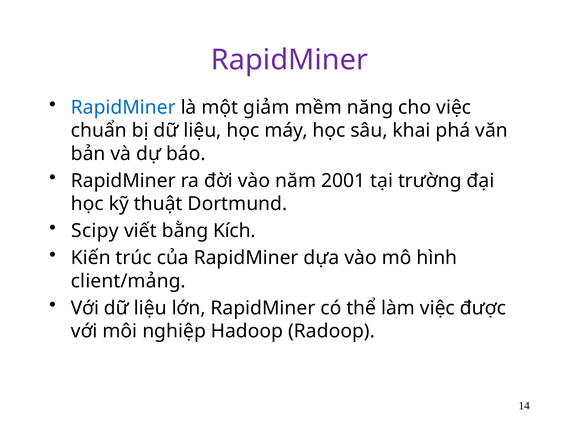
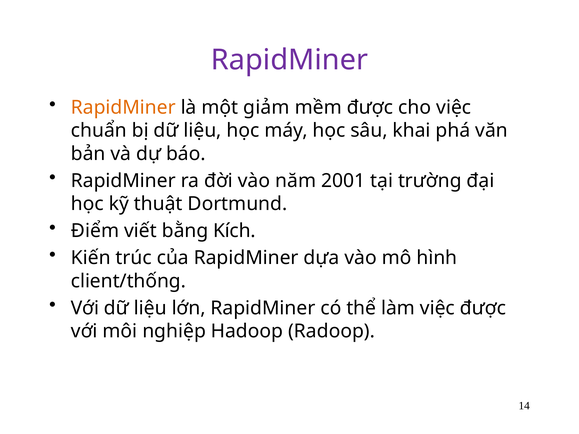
RapidMiner at (123, 108) colour: blue -> orange
mềm năng: năng -> được
Scipy: Scipy -> Điểm
client/mảng: client/mảng -> client/thống
